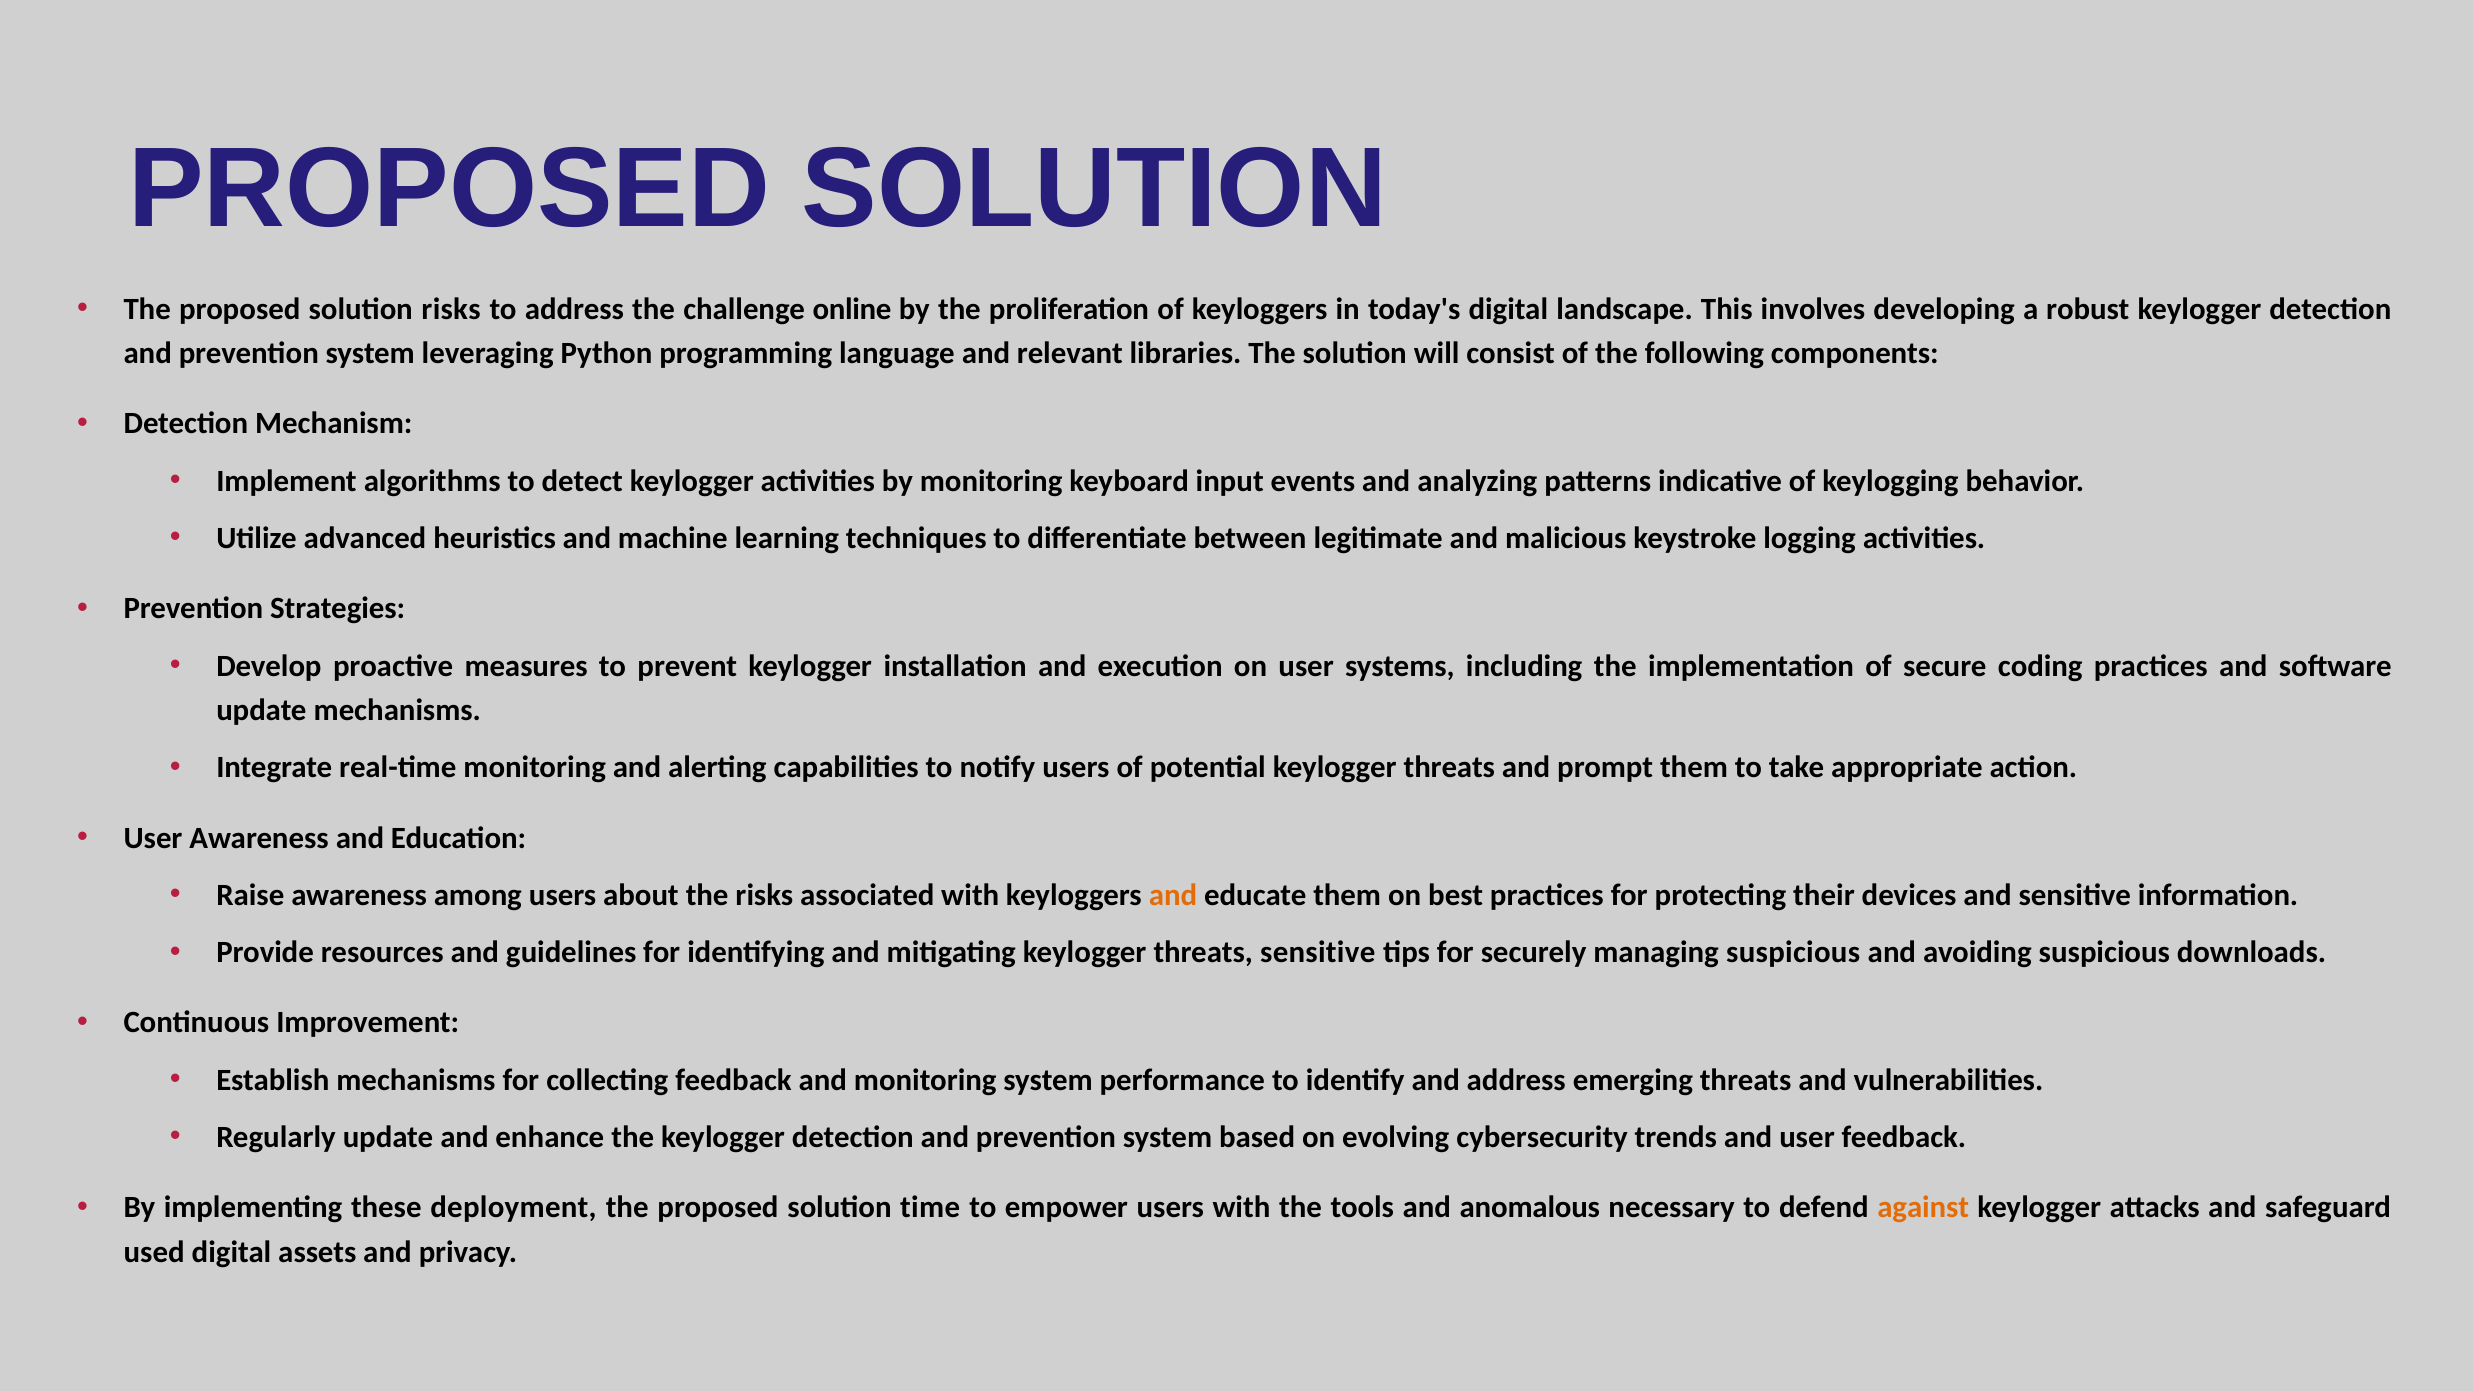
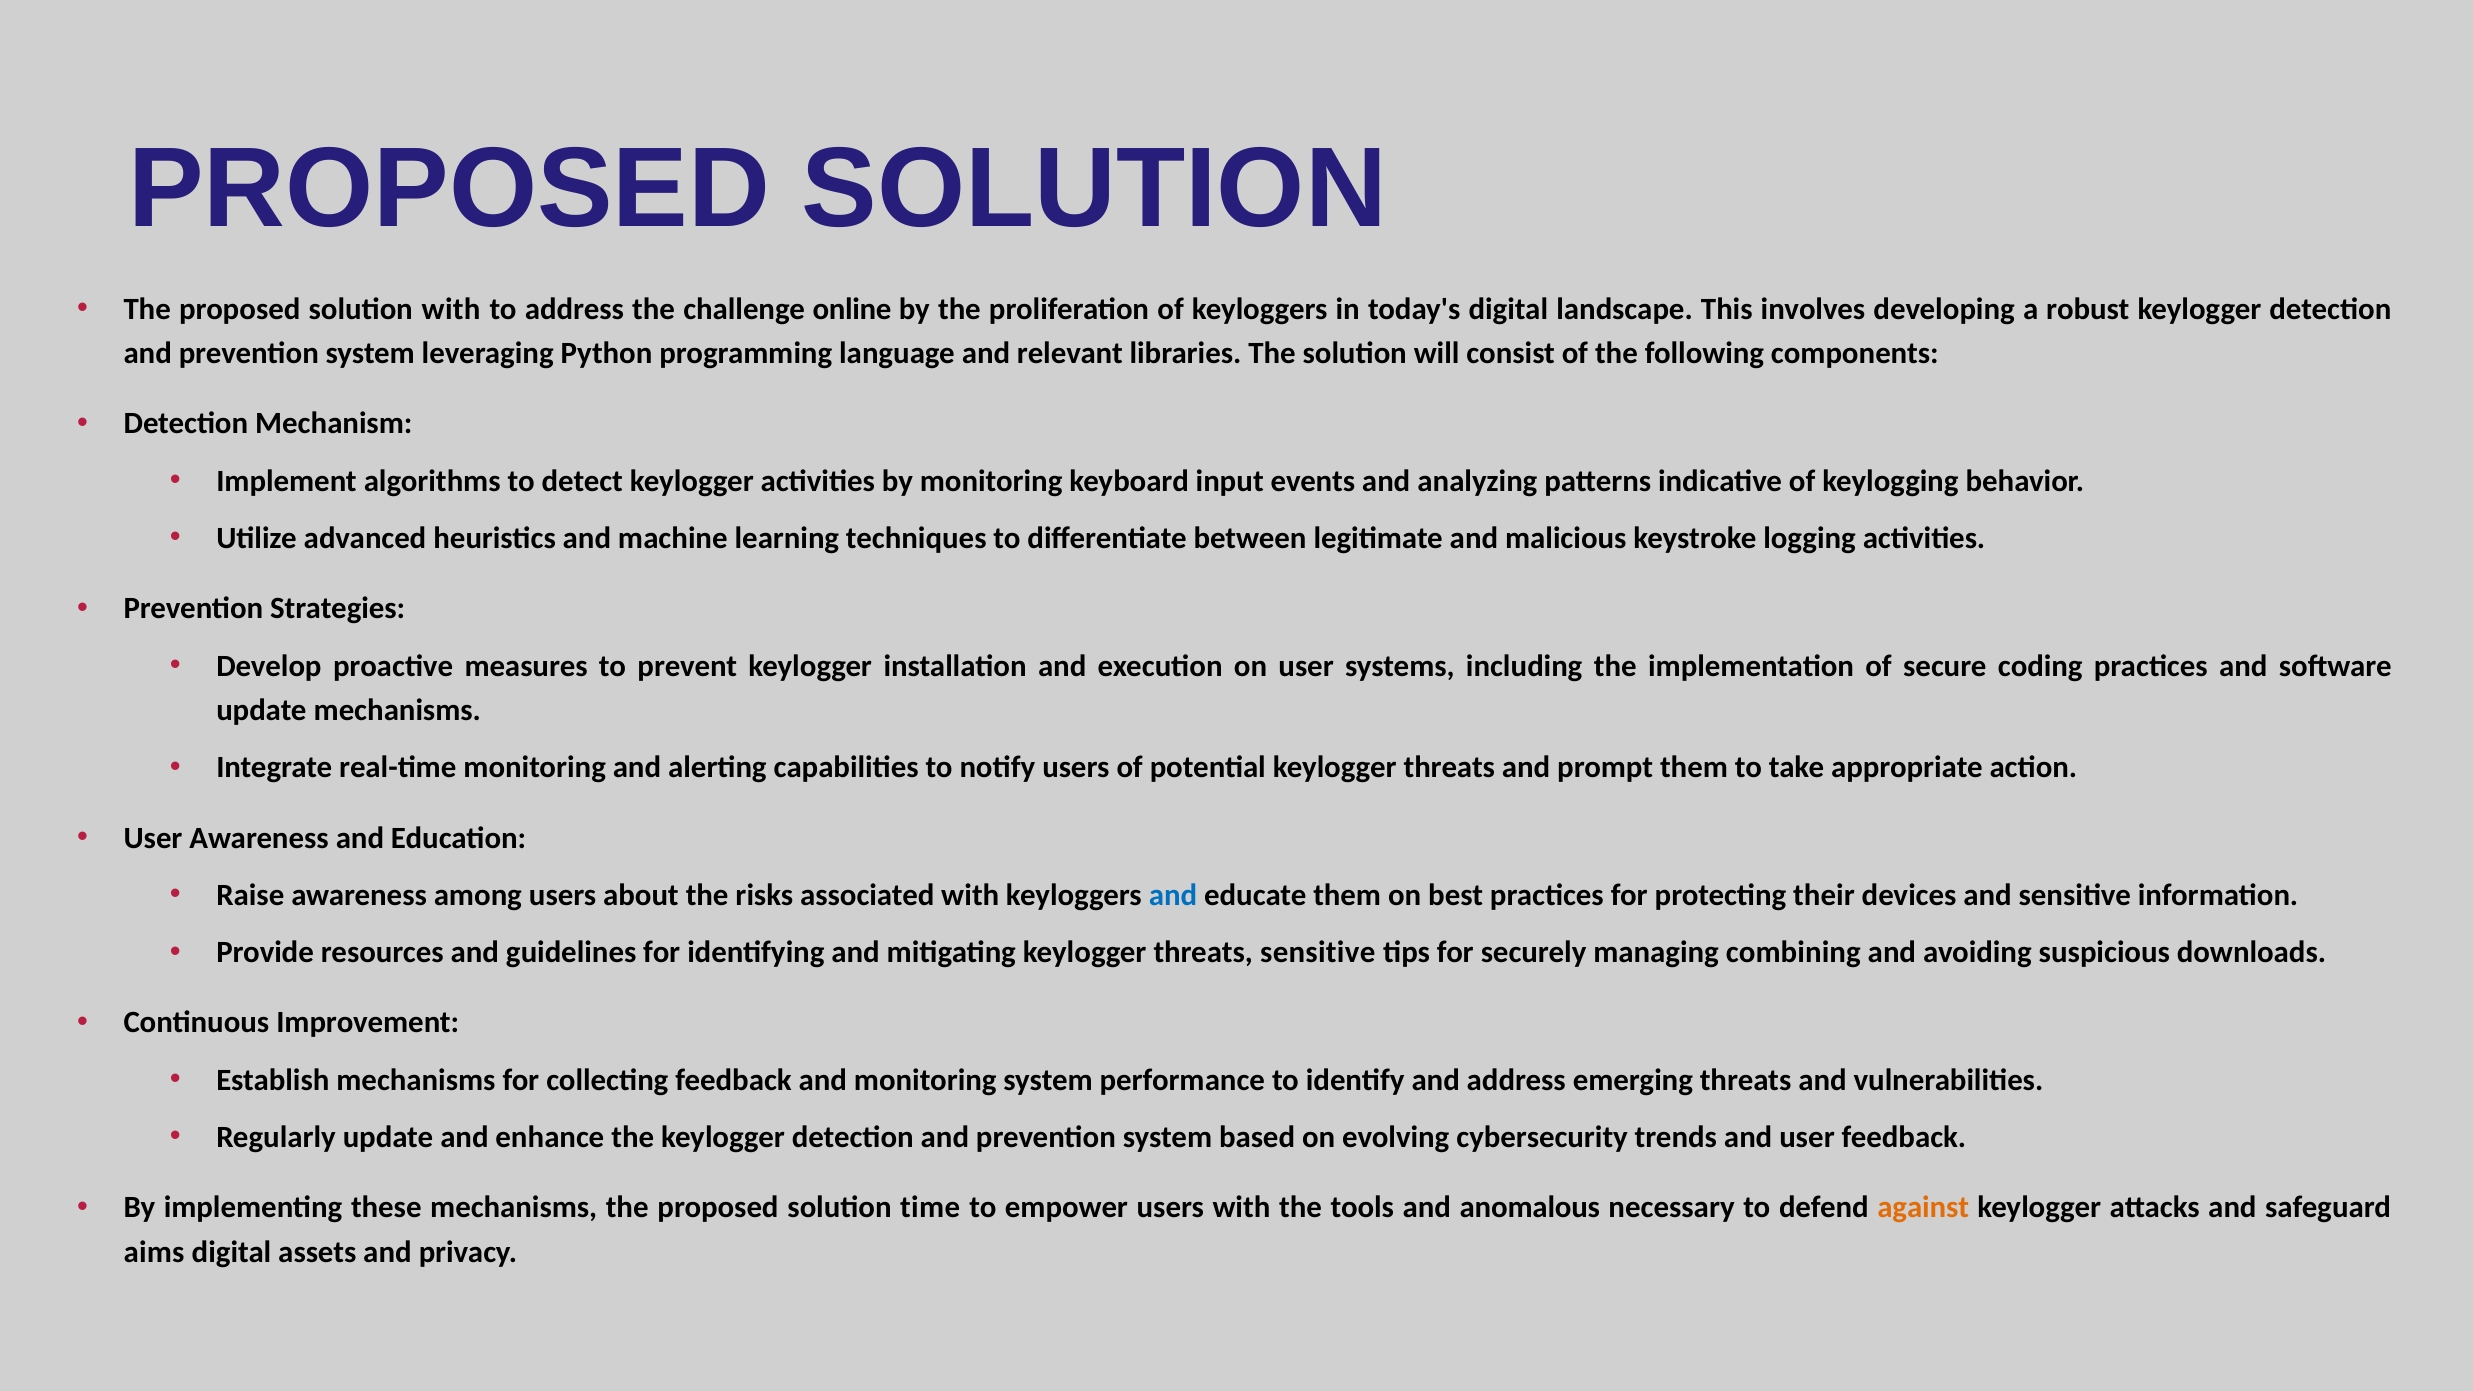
solution risks: risks -> with
and at (1173, 895) colour: orange -> blue
managing suspicious: suspicious -> combining
these deployment: deployment -> mechanisms
used: used -> aims
